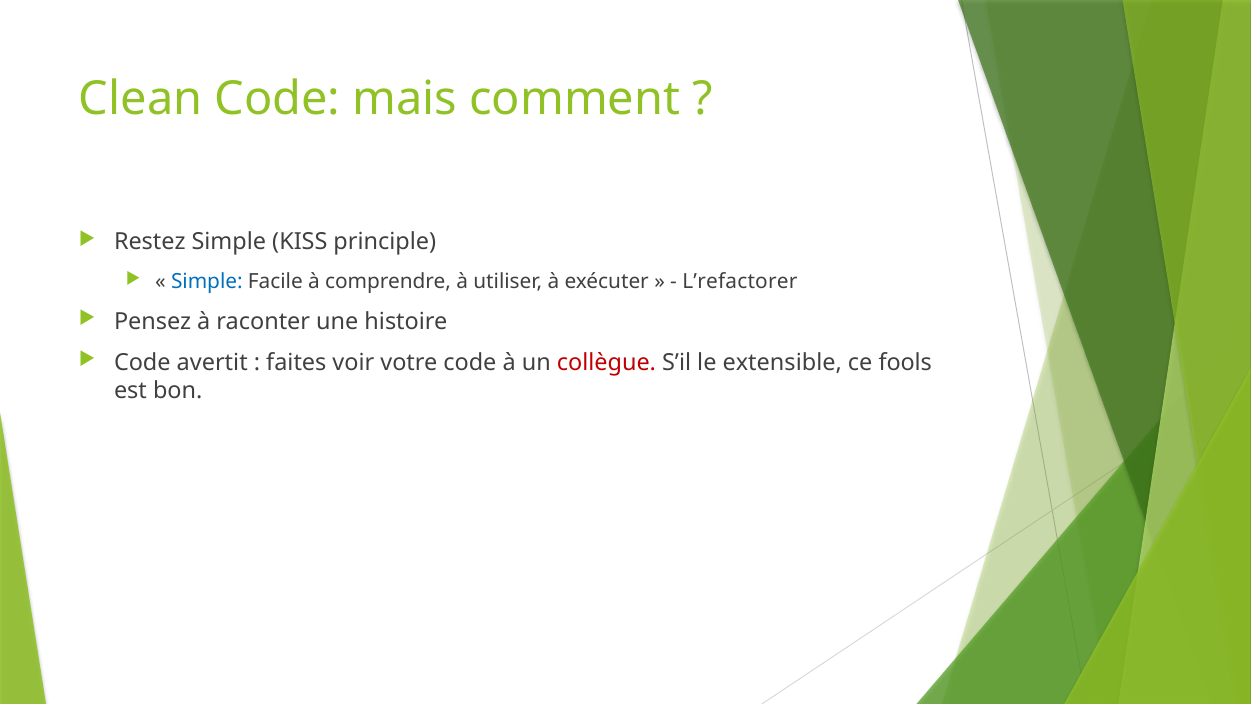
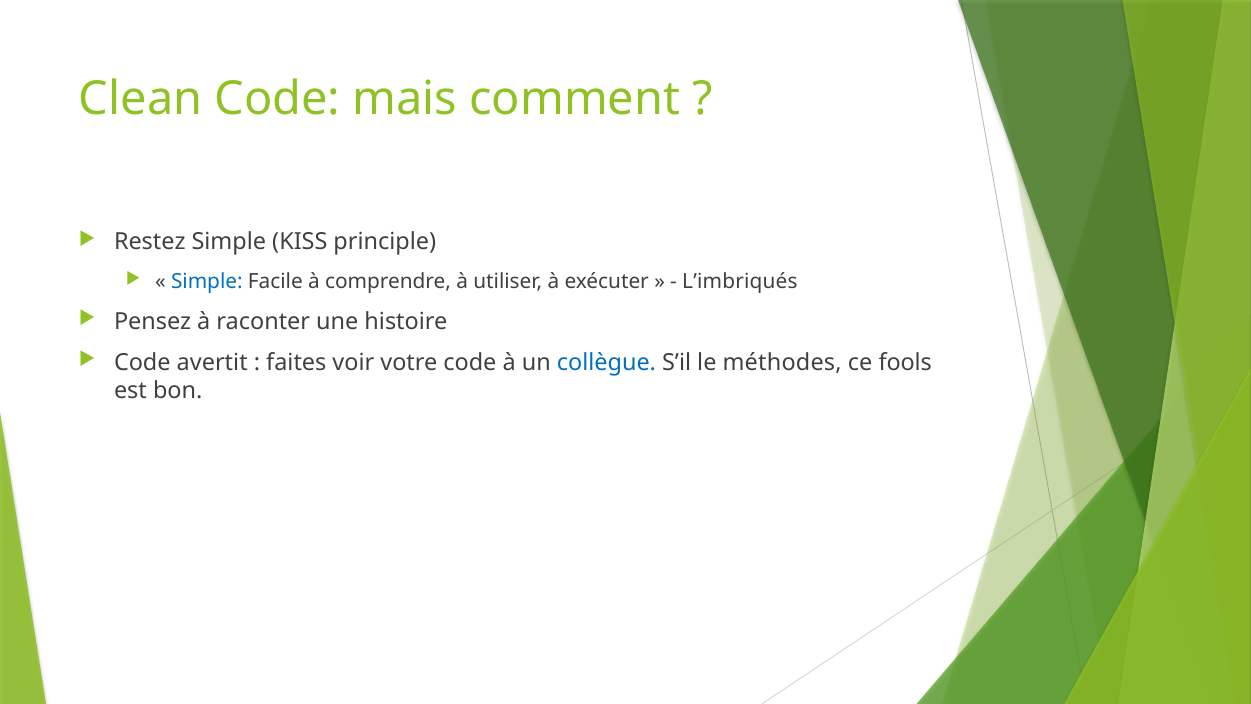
L’refactorer: L’refactorer -> L’imbriqués
collègue colour: red -> blue
extensible: extensible -> méthodes
